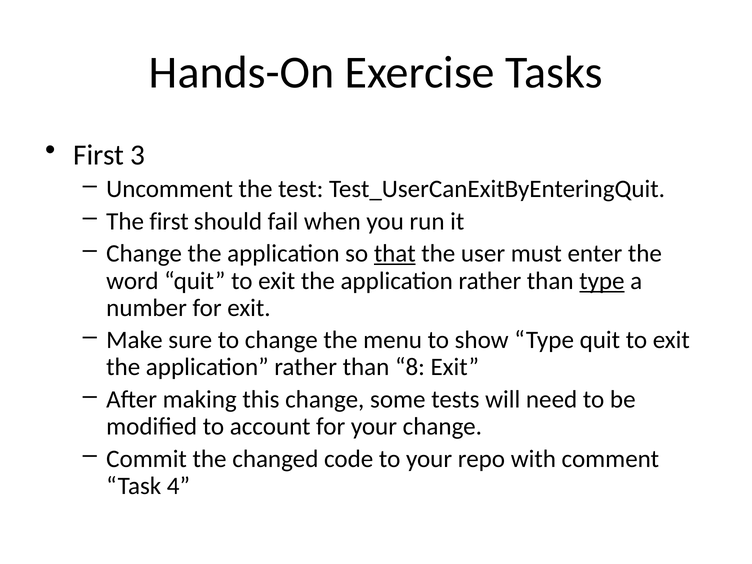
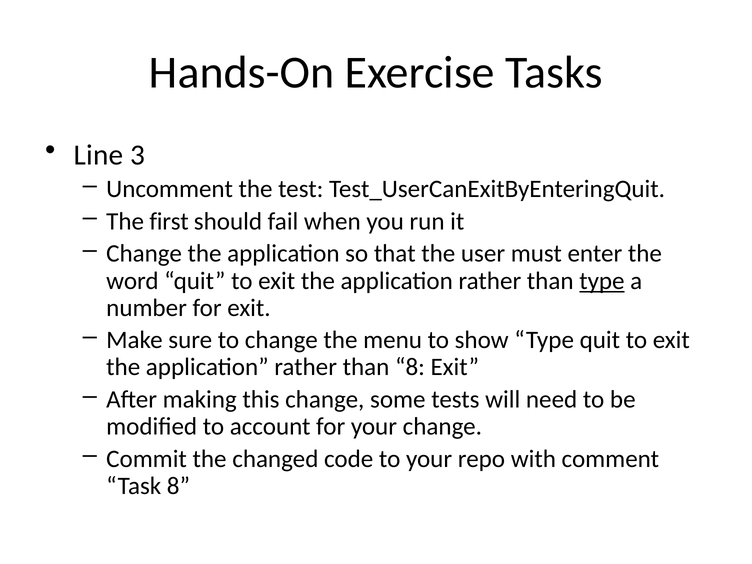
First at (99, 155): First -> Line
that underline: present -> none
Task 4: 4 -> 8
